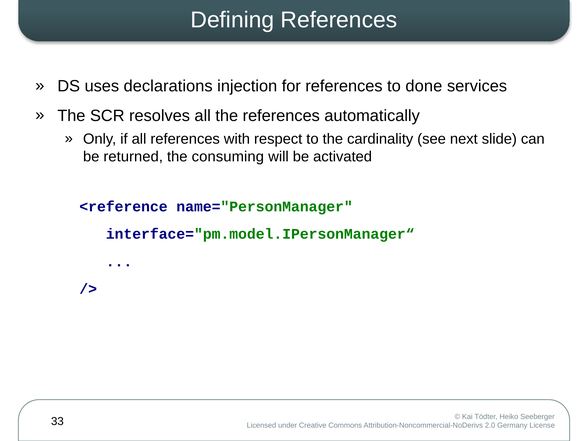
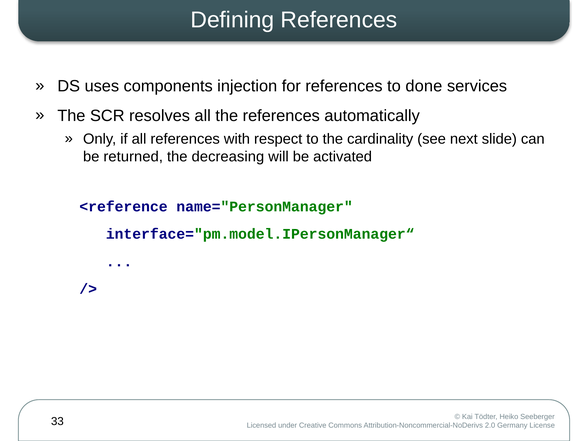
declarations: declarations -> components
consuming: consuming -> decreasing
